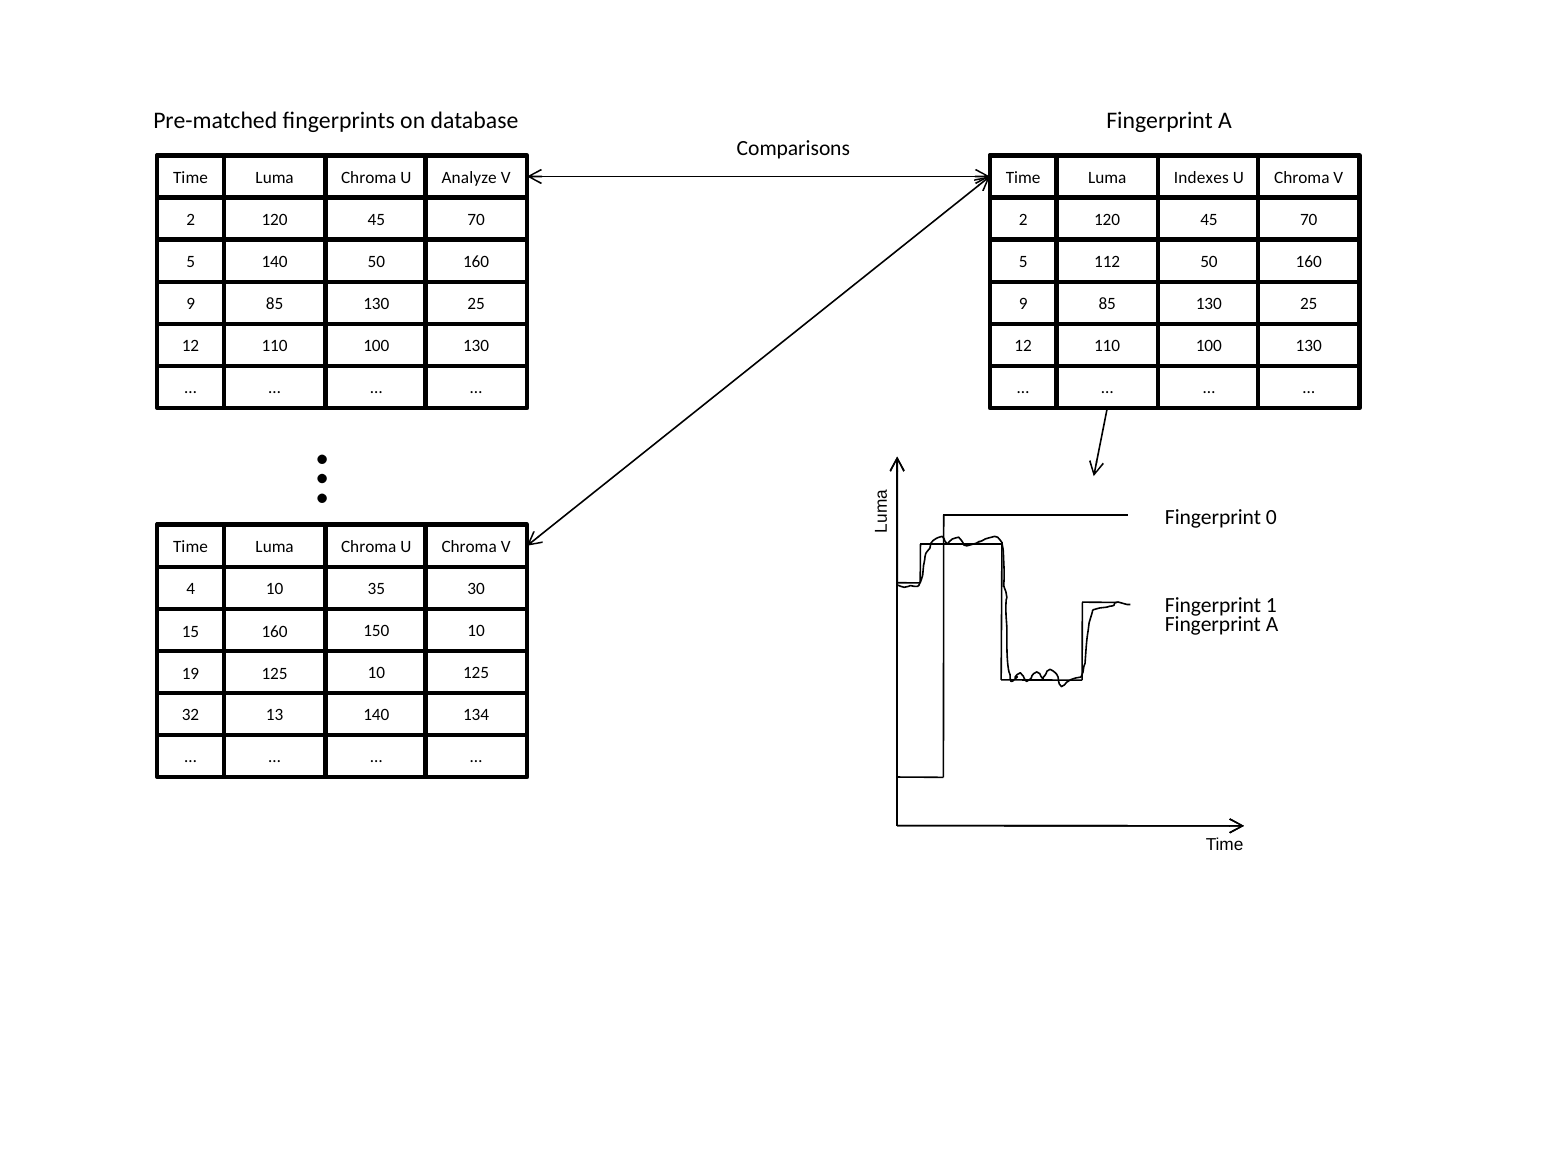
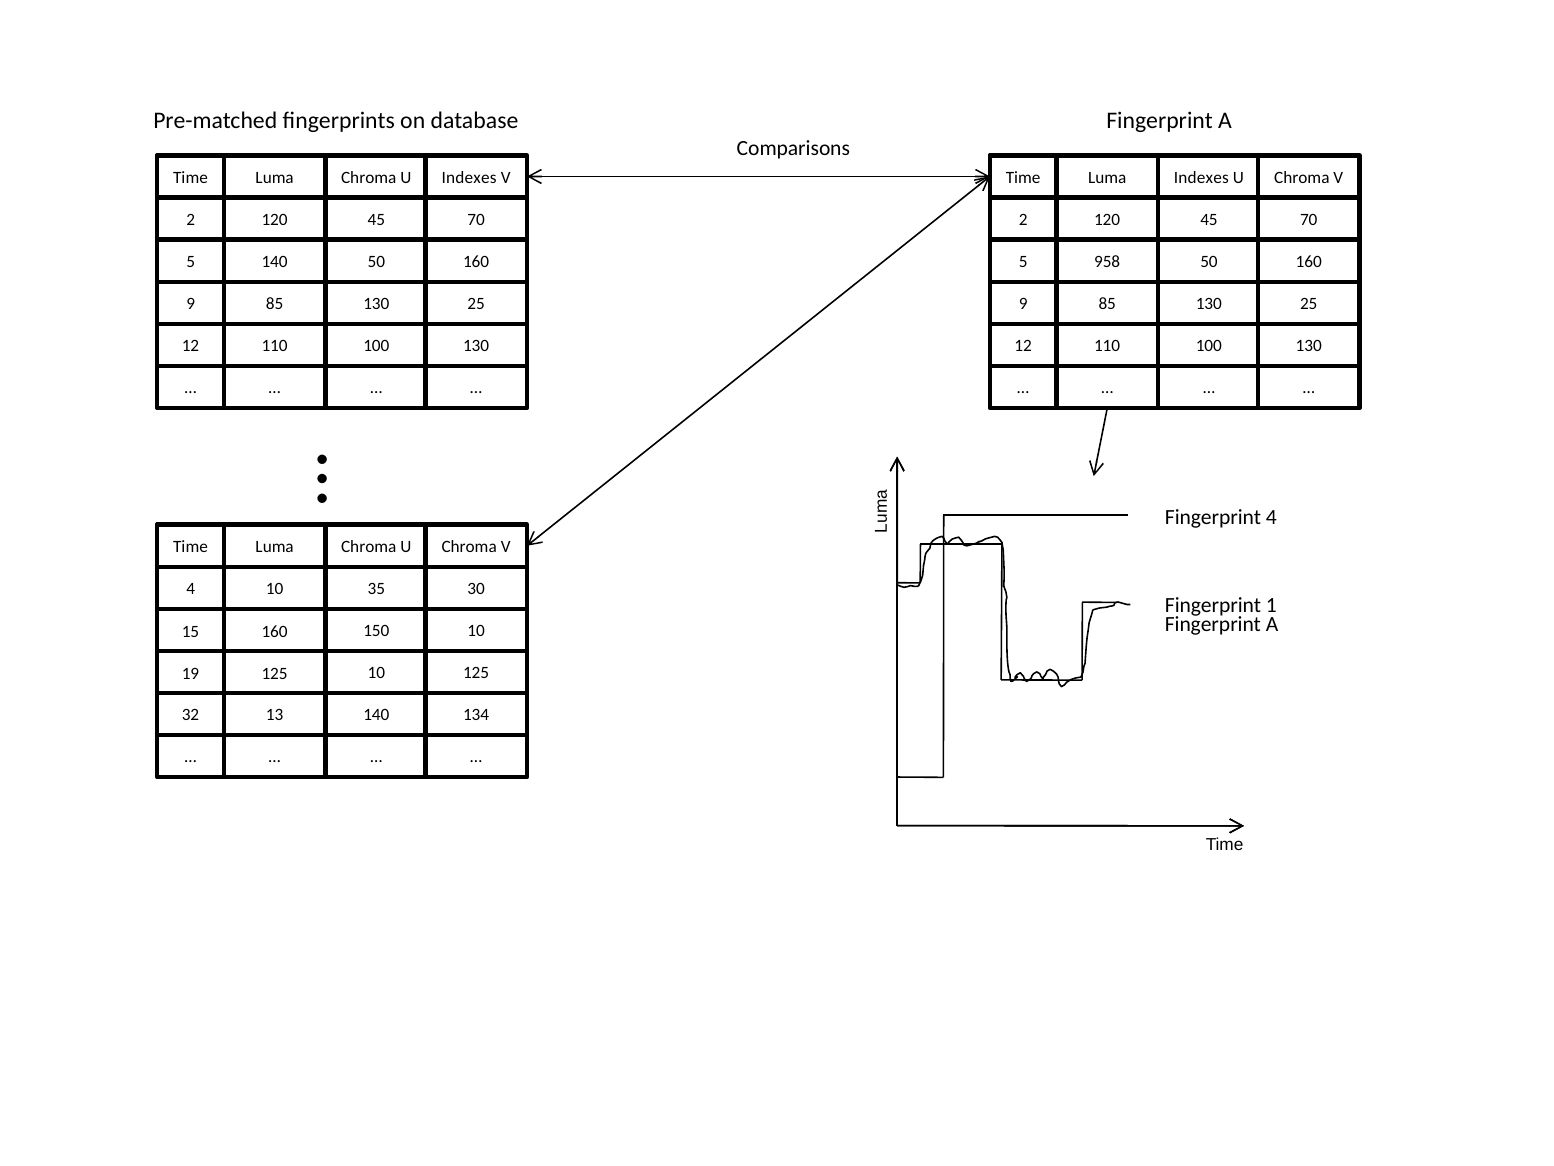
Analyze at (469, 178): Analyze -> Indexes
112: 112 -> 958
Fingerprint 0: 0 -> 4
